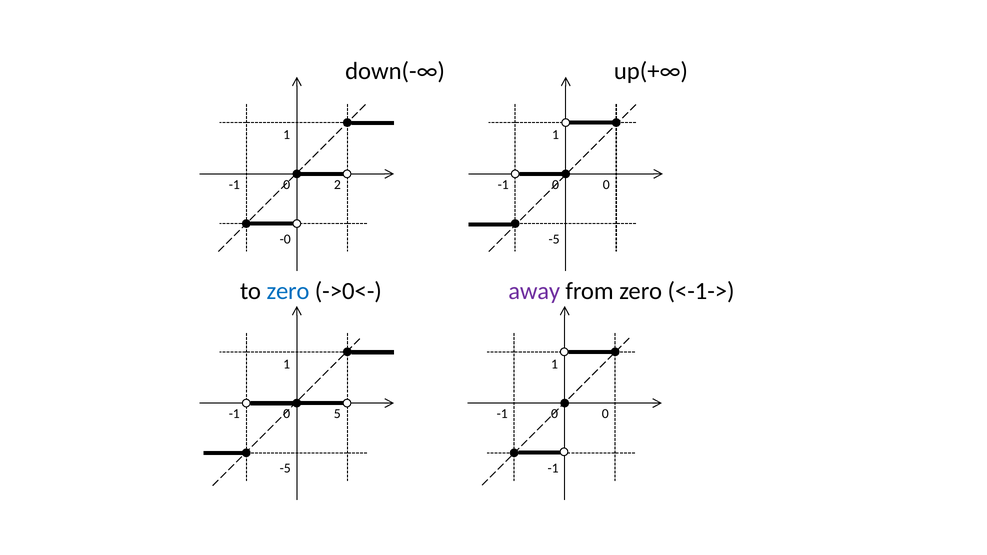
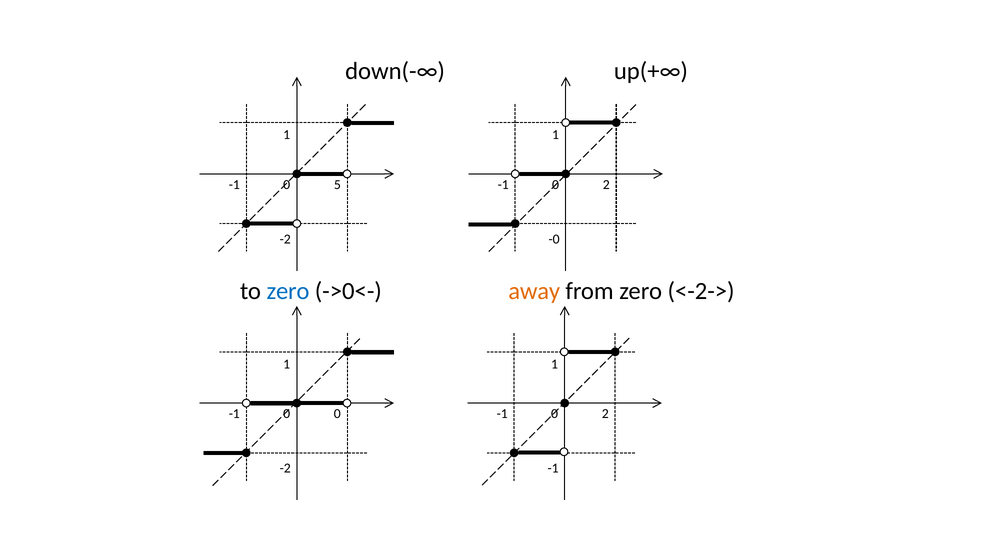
2: 2 -> 5
0 at (606, 185): 0 -> 2
-0 at (285, 239): -0 -> -2
-5 at (554, 239): -5 -> -0
away colour: purple -> orange
<-1->: <-1-> -> <-2->
0 5: 5 -> 0
0 at (605, 414): 0 -> 2
-5 at (285, 468): -5 -> -2
